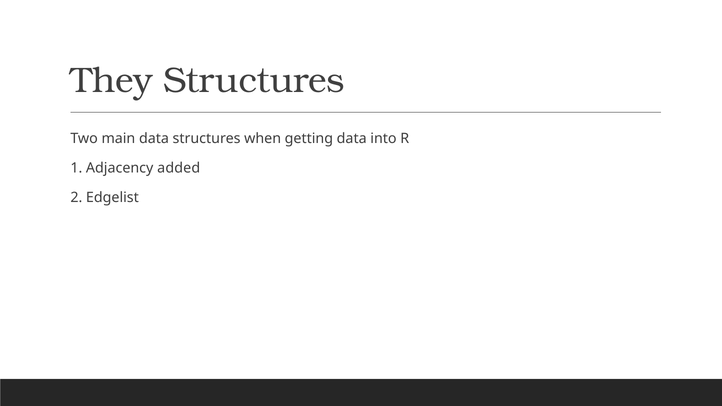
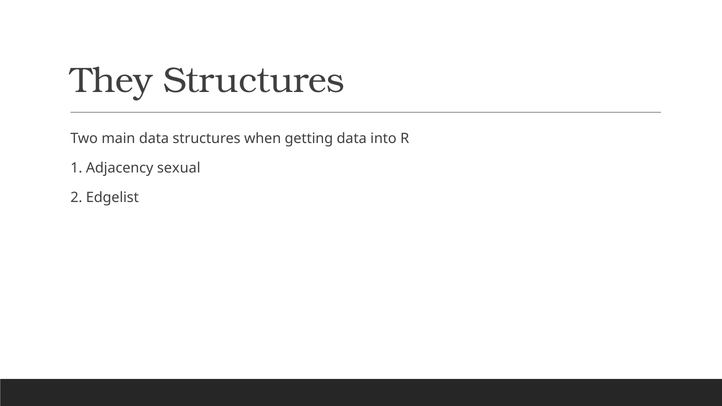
added: added -> sexual
